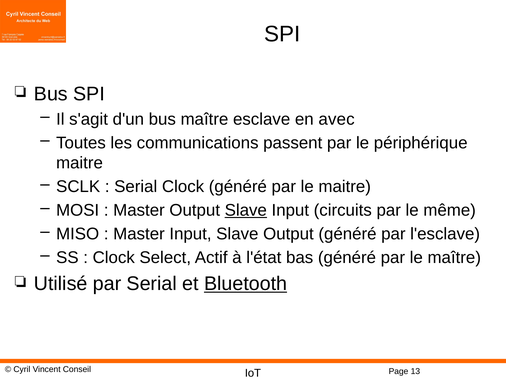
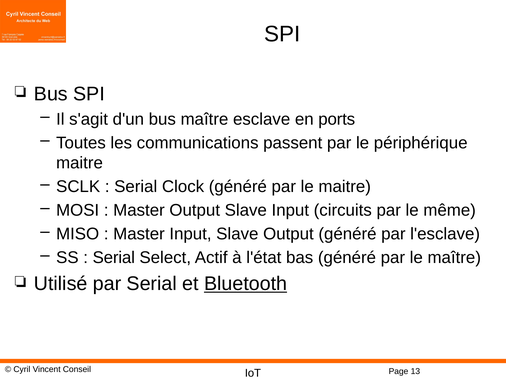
avec: avec -> ports
Slave at (246, 210) underline: present -> none
Clock at (114, 257): Clock -> Serial
